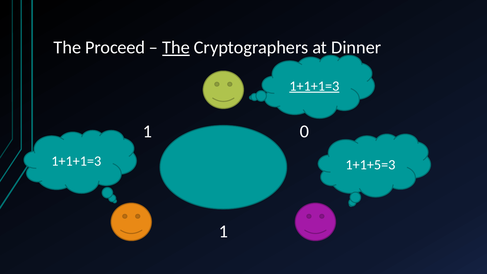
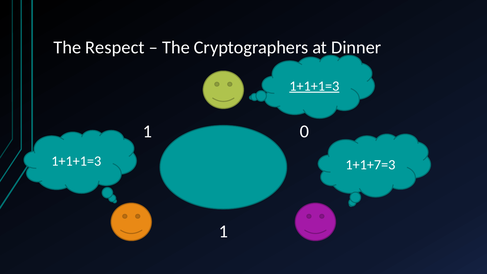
Proceed: Proceed -> Respect
The at (176, 47) underline: present -> none
1+1+5=3: 1+1+5=3 -> 1+1+7=3
